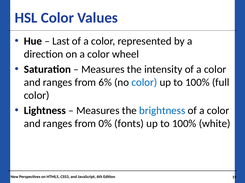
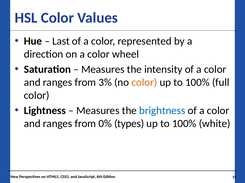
6%: 6% -> 3%
color at (144, 83) colour: blue -> orange
fonts: fonts -> types
